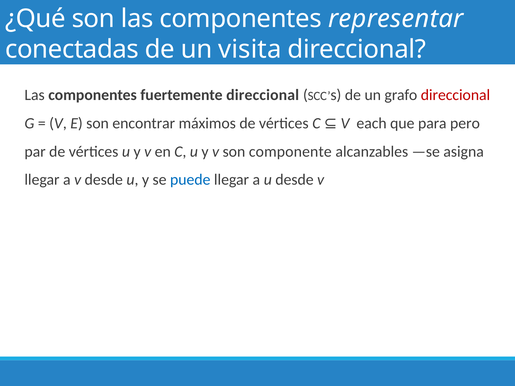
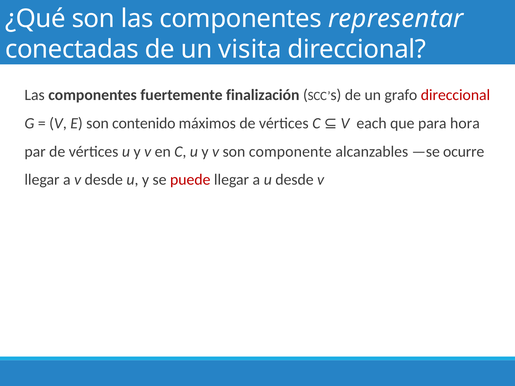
fuertemente direccional: direccional -> finalización
encontrar: encontrar -> contenido
pero: pero -> hora
asigna: asigna -> ocurre
puede colour: blue -> red
